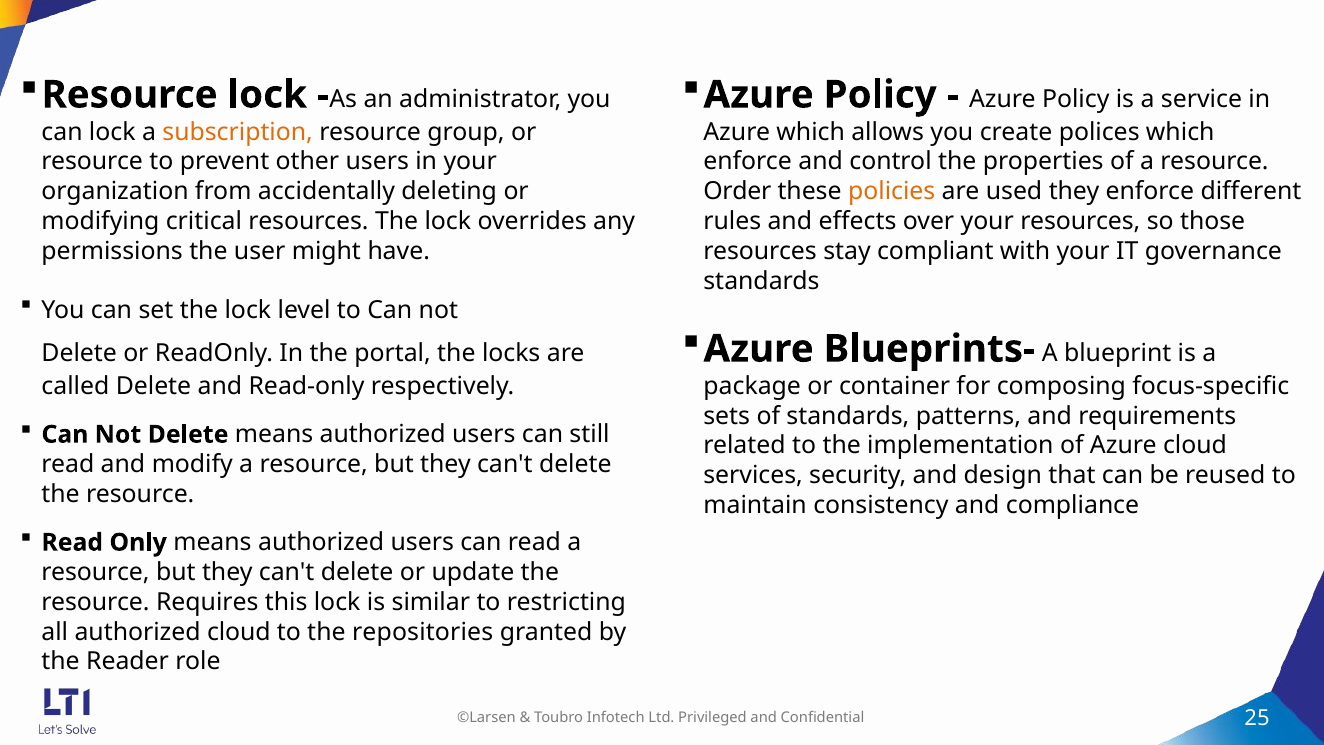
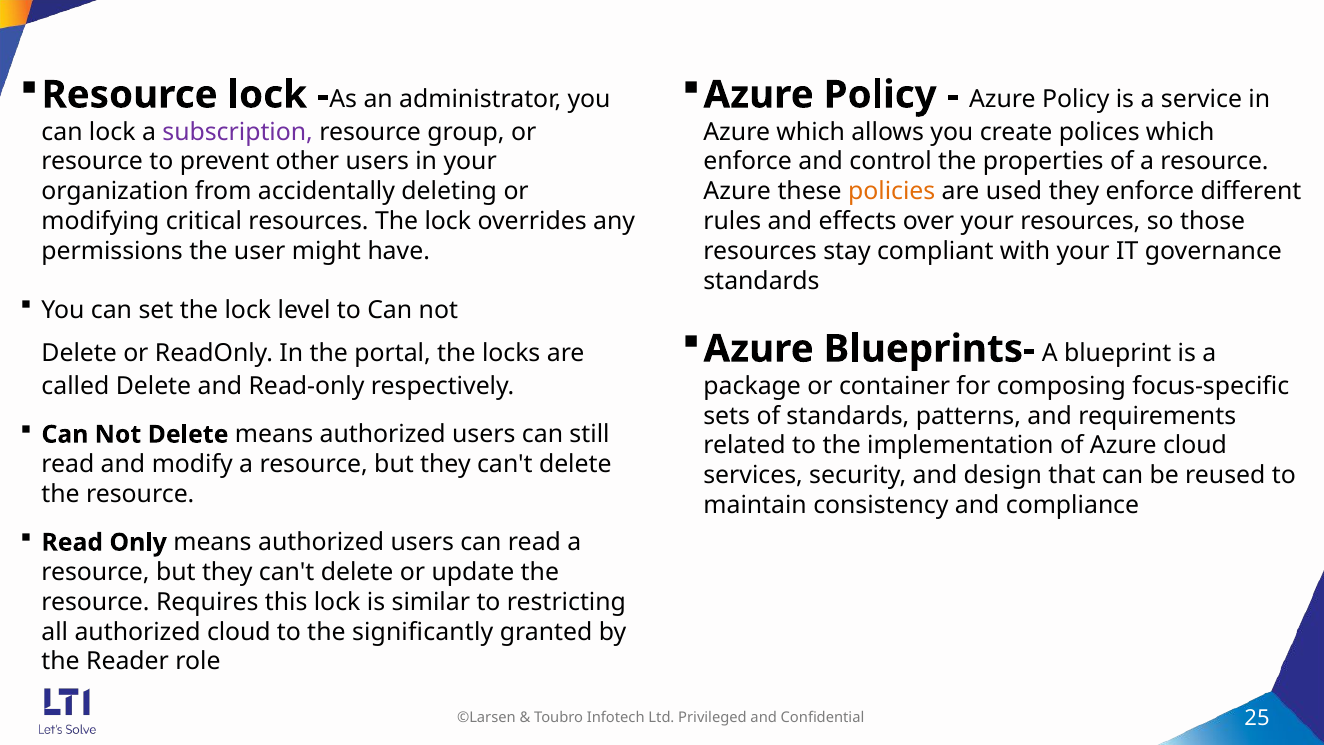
subscription colour: orange -> purple
Order at (737, 191): Order -> Azure
repositories: repositories -> significantly
